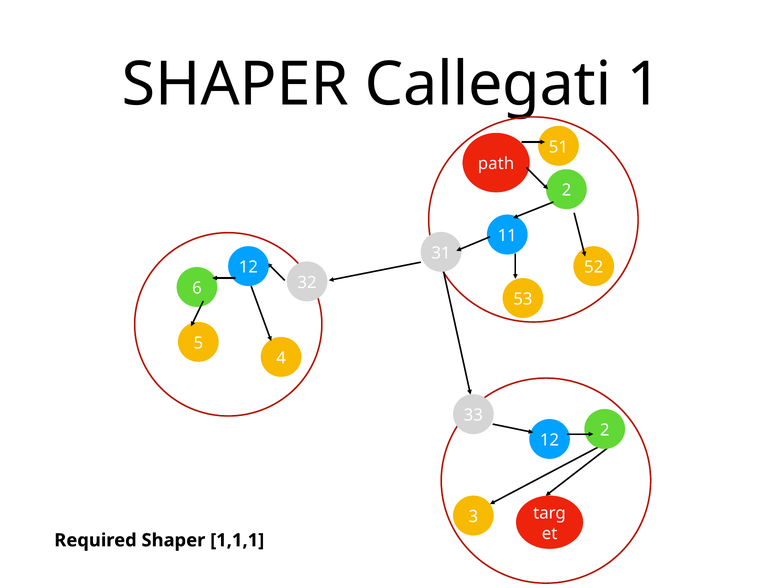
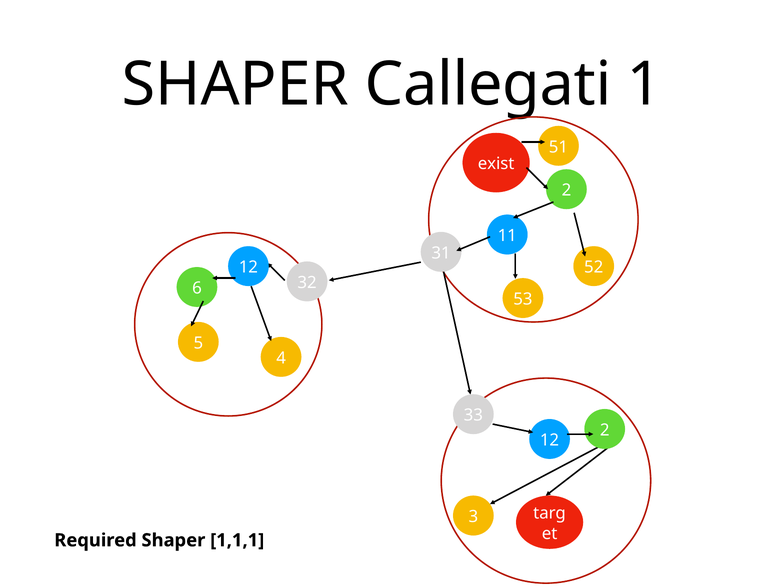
path: path -> exist
